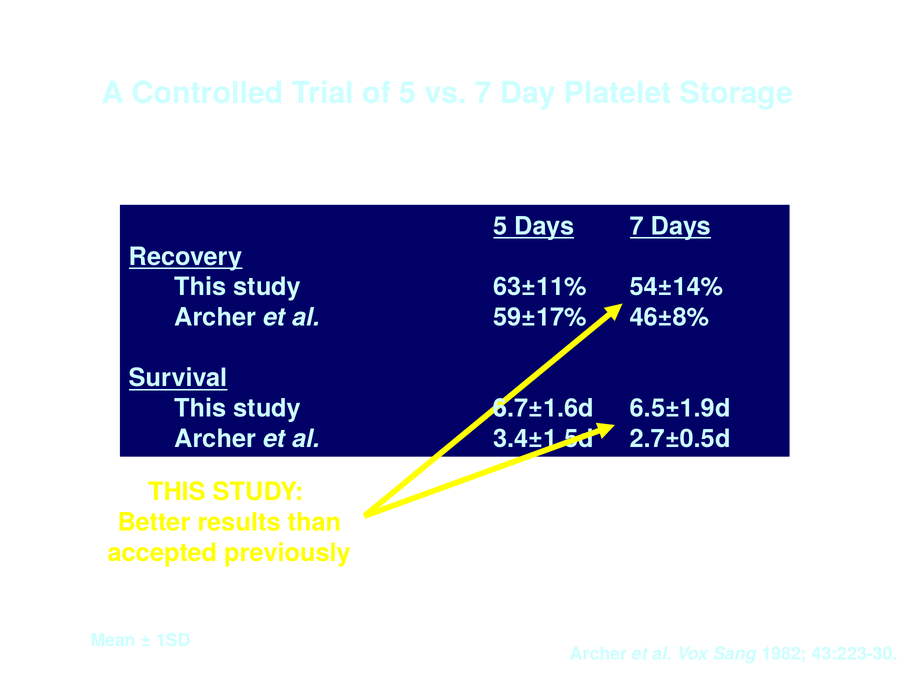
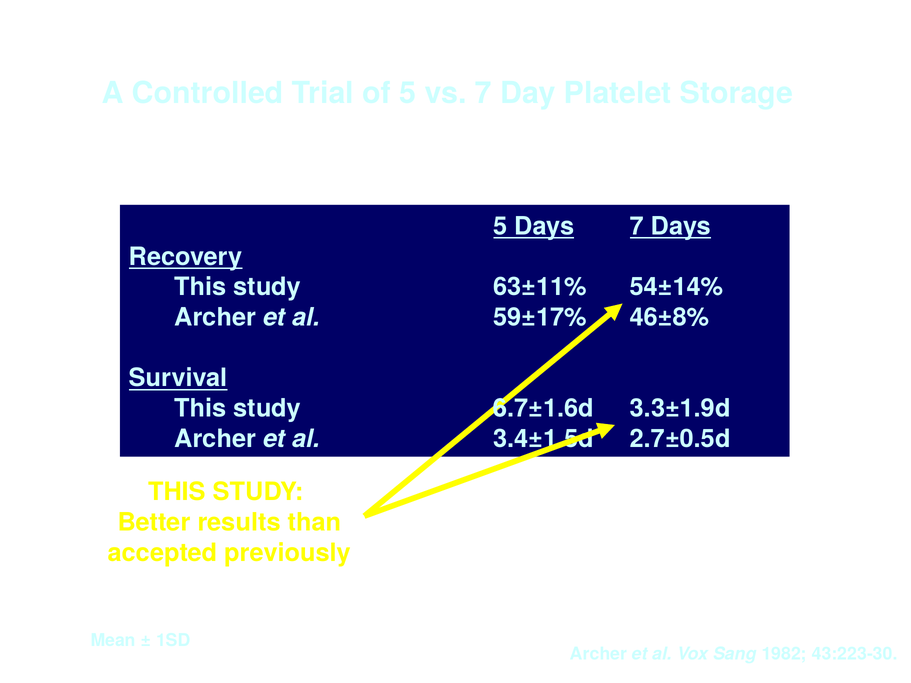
6.5±1.9d: 6.5±1.9d -> 3.3±1.9d
